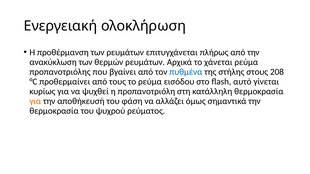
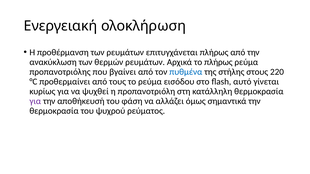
το χάνεται: χάνεται -> πλήρως
208: 208 -> 220
για at (35, 101) colour: orange -> purple
